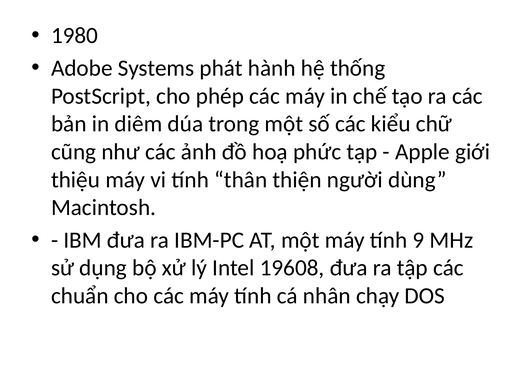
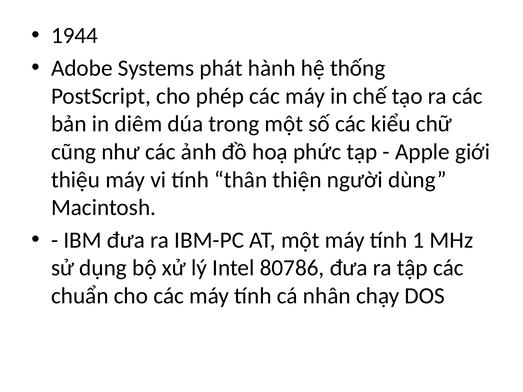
1980: 1980 -> 1944
9: 9 -> 1
19608: 19608 -> 80786
